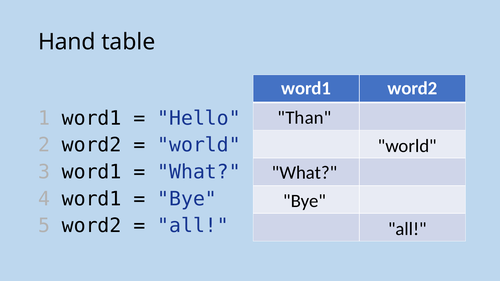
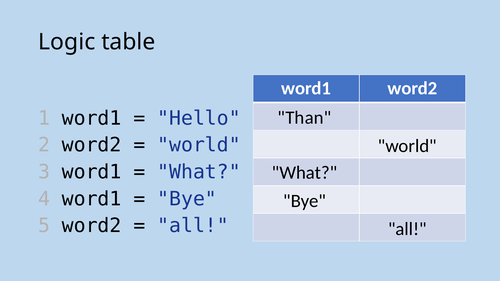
Hand: Hand -> Logic
